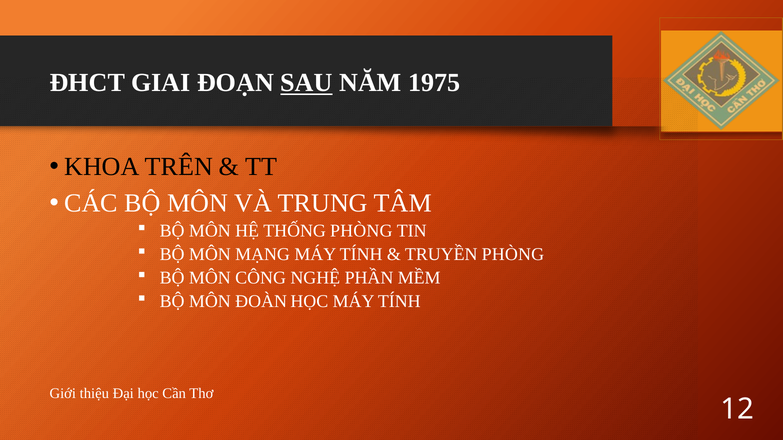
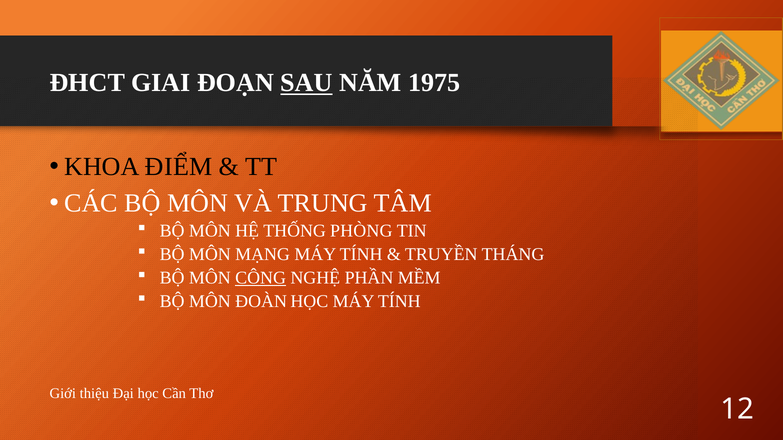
TRÊN: TRÊN -> ĐIỂM
TRUYỀN PHÒNG: PHÒNG -> THÁNG
CÔNG underline: none -> present
